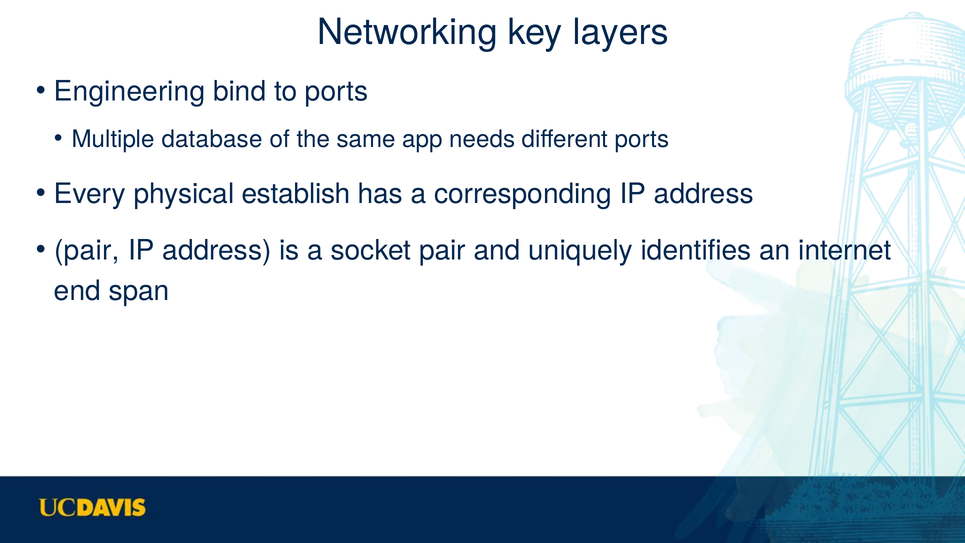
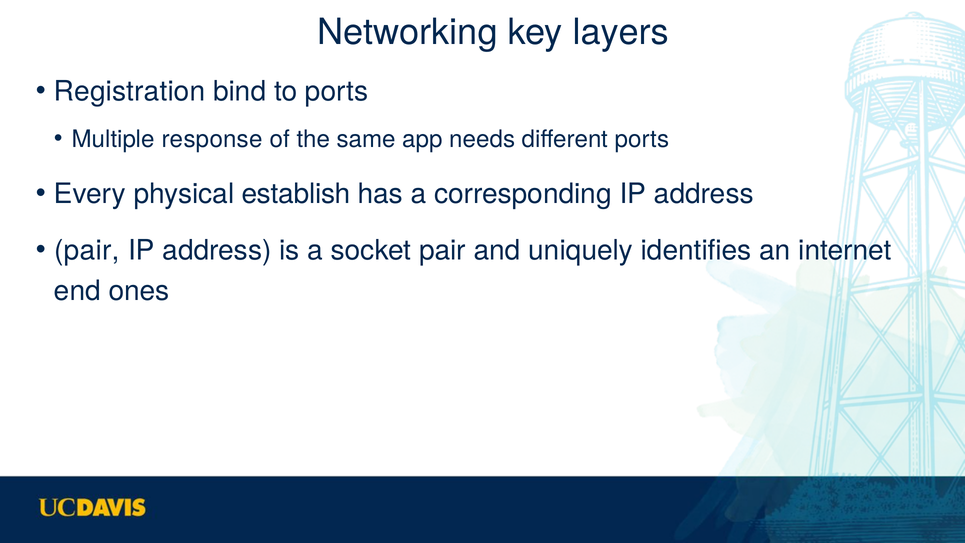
Engineering: Engineering -> Registration
database: database -> response
span: span -> ones
